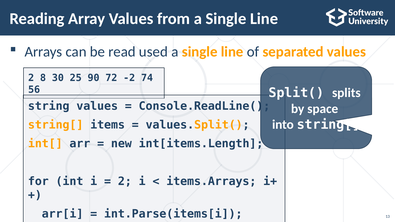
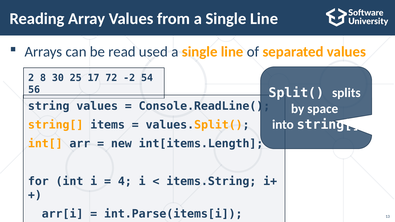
90: 90 -> 17
74: 74 -> 54
2 at (125, 181): 2 -> 4
items.Arrays: items.Arrays -> items.String
